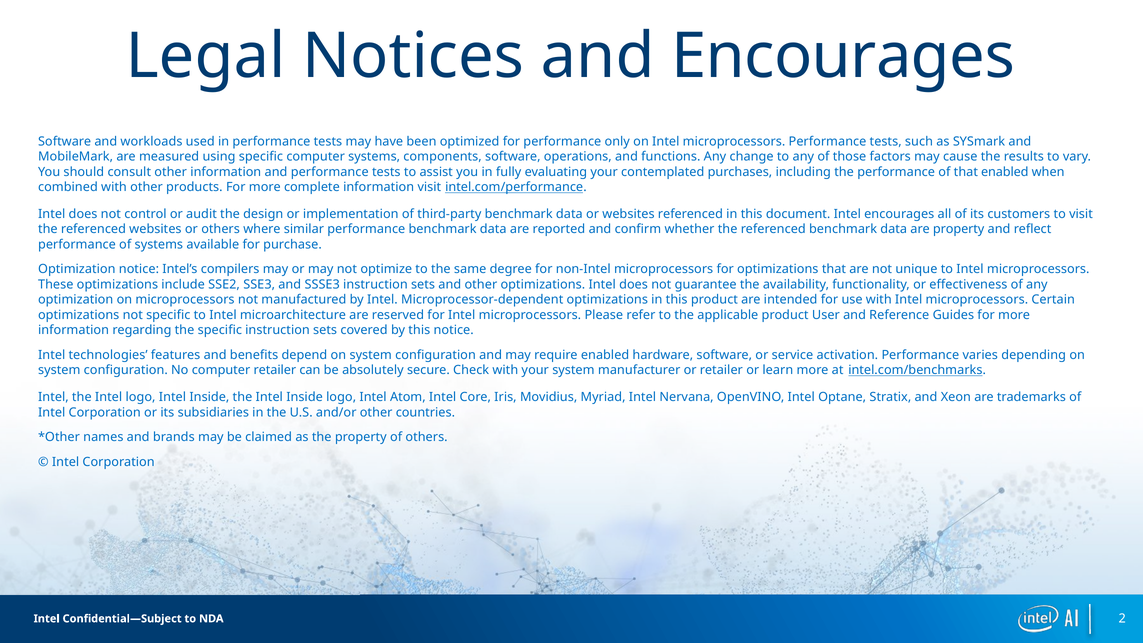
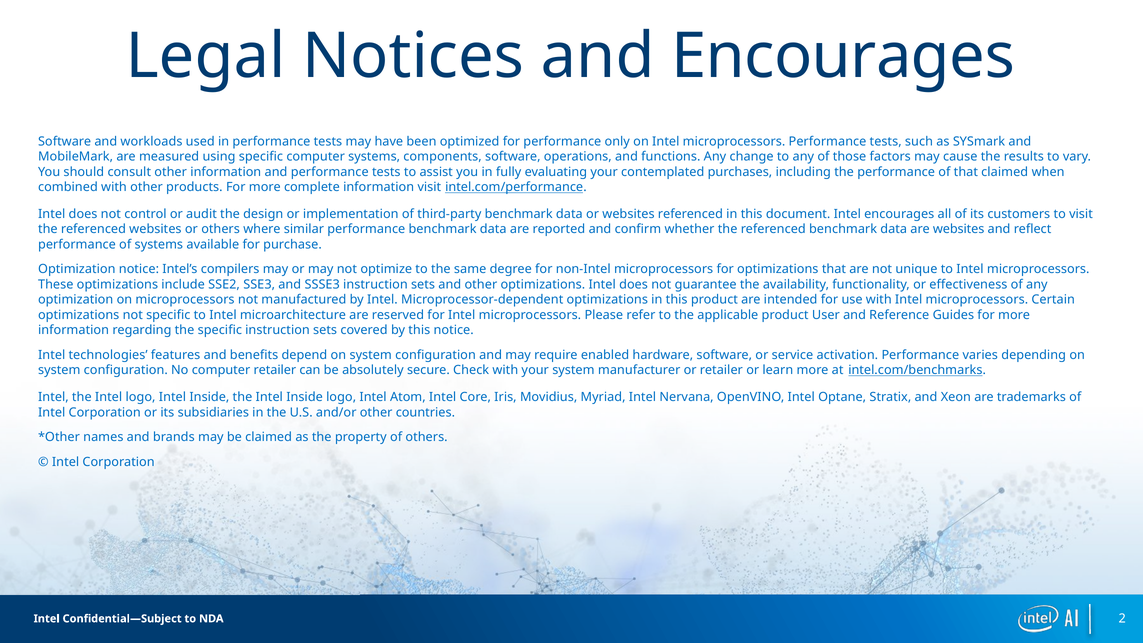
that enabled: enabled -> claimed
are property: property -> websites
